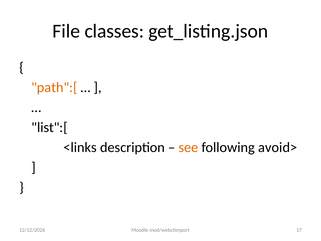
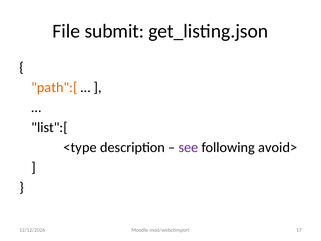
classes: classes -> submit
<links: <links -> <type
see colour: orange -> purple
